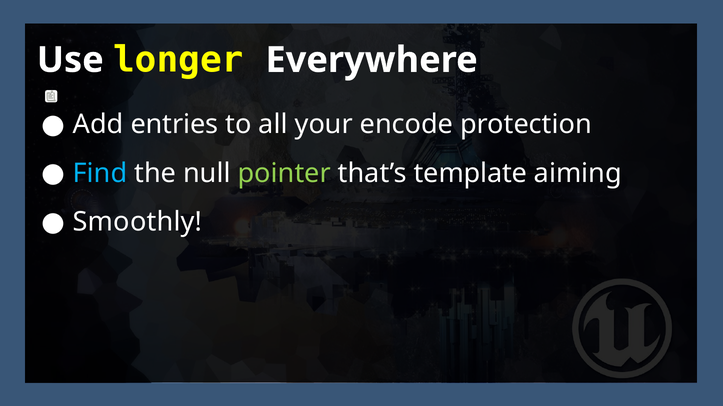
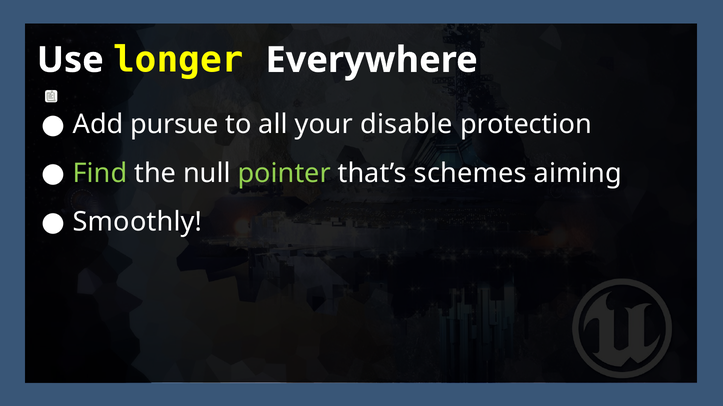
entries: entries -> pursue
encode: encode -> disable
Find colour: light blue -> light green
template: template -> schemes
